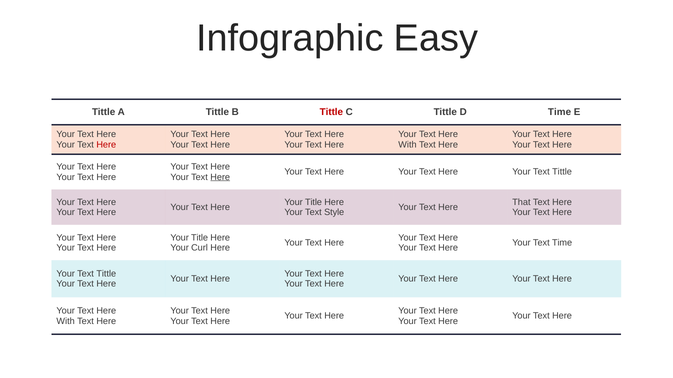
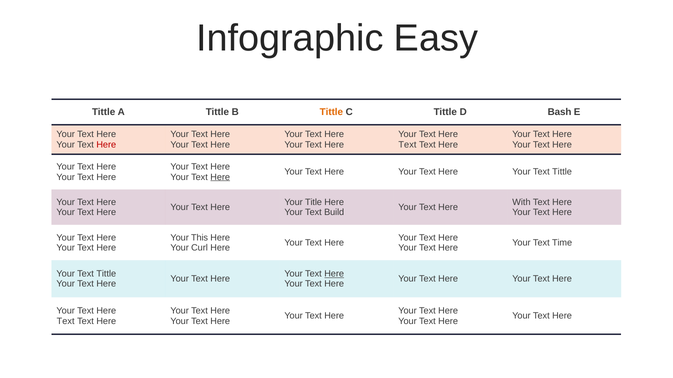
Tittle at (331, 112) colour: red -> orange
D Time: Time -> Bash
With at (407, 145): With -> Text
That: That -> With
Style: Style -> Build
Title at (200, 238): Title -> This
Here at (334, 274) underline: none -> present
With at (66, 322): With -> Text
